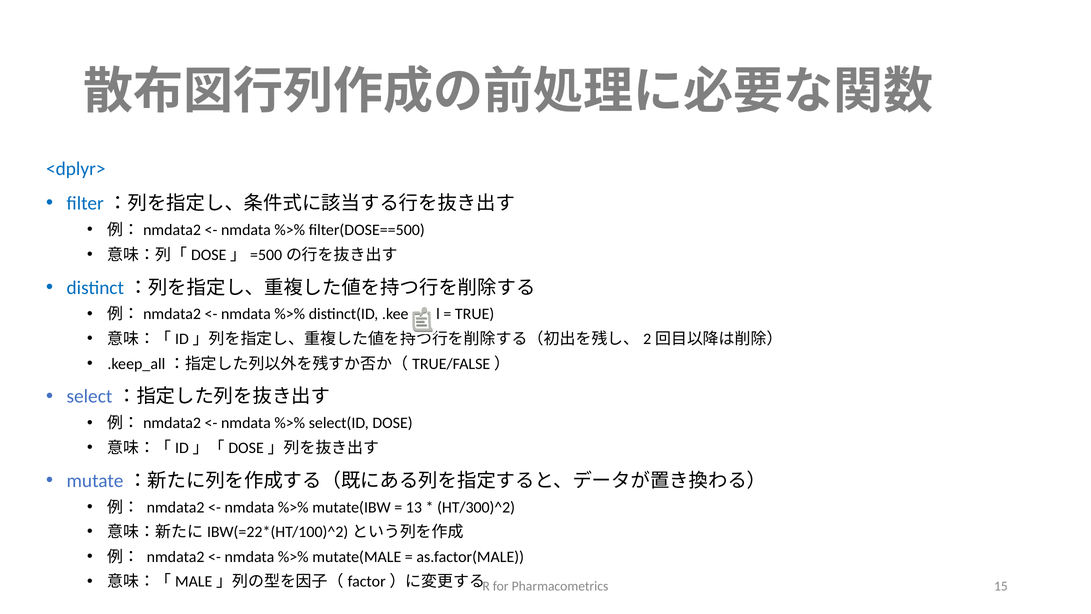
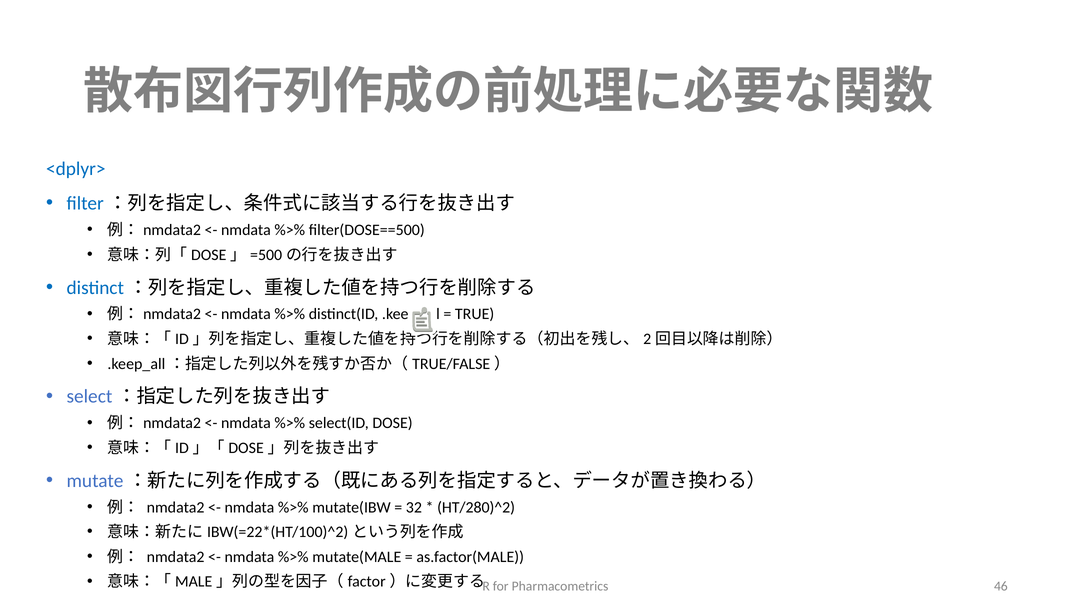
13: 13 -> 32
HT/300)^2: HT/300)^2 -> HT/280)^2
15: 15 -> 46
